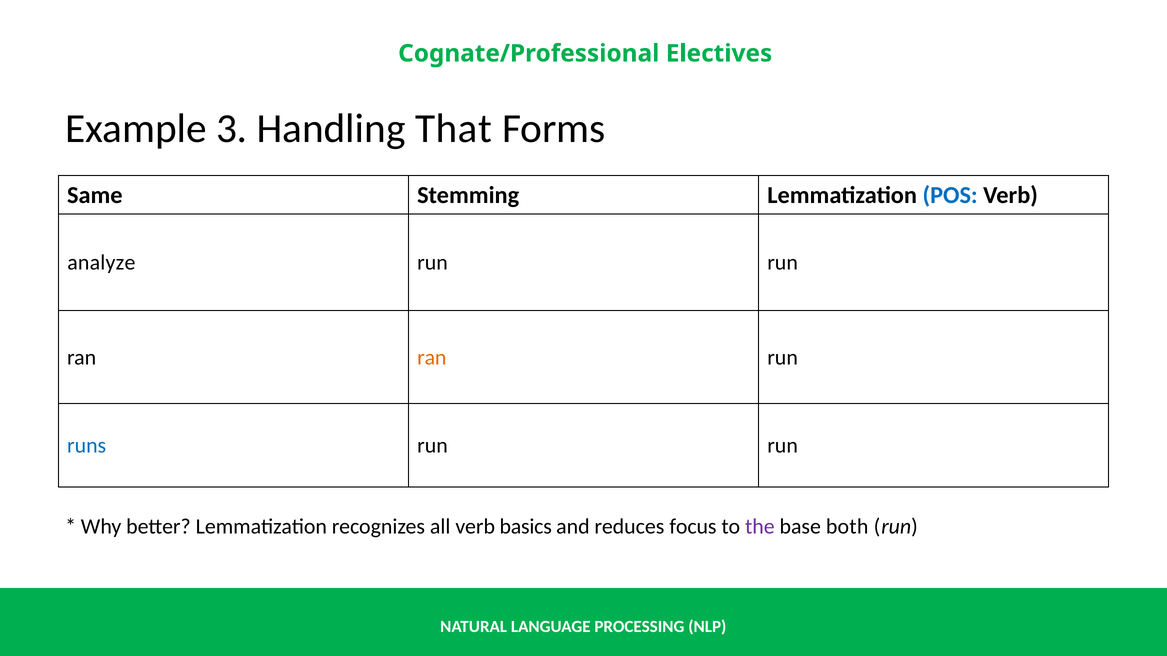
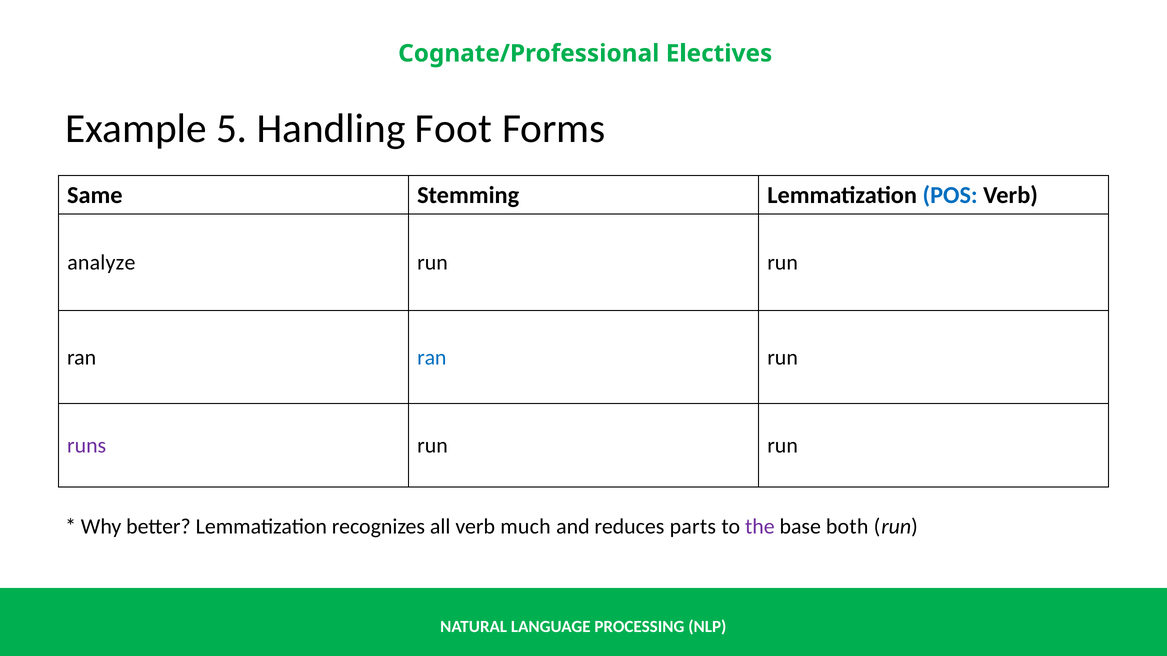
3: 3 -> 5
That: That -> Foot
ran at (432, 358) colour: orange -> blue
runs colour: blue -> purple
basics: basics -> much
focus: focus -> parts
